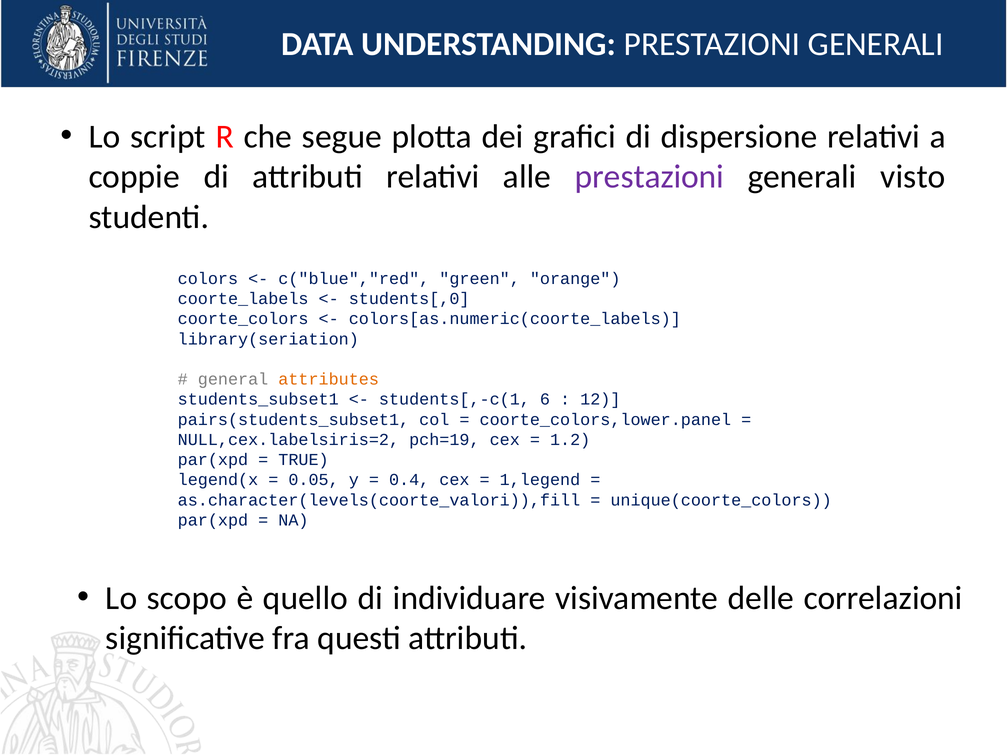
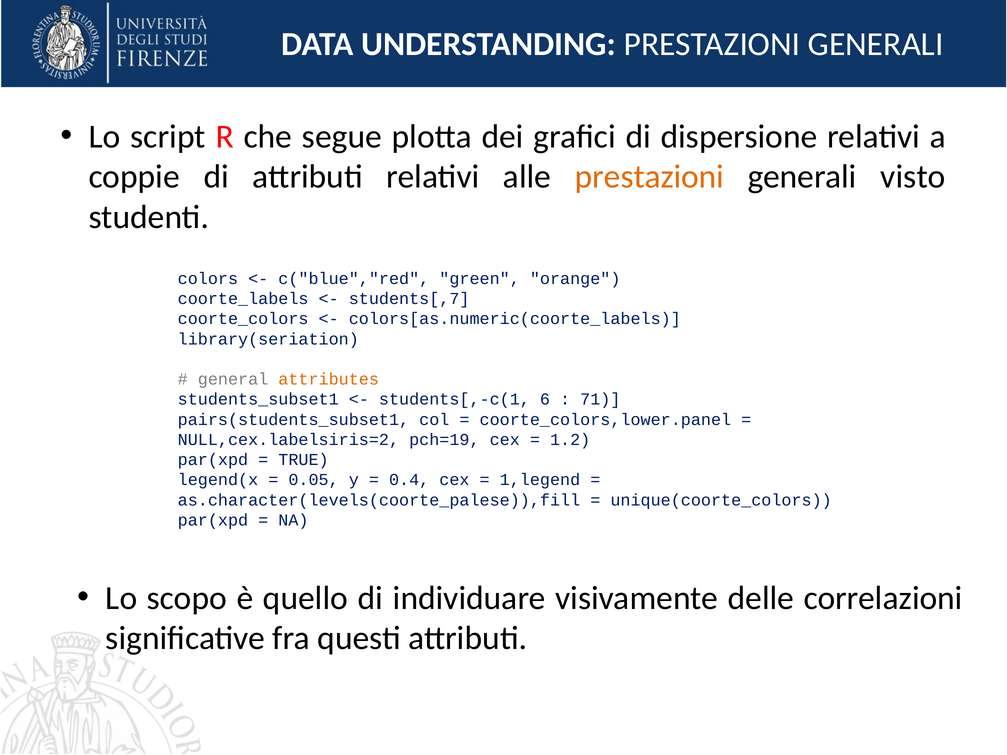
prestazioni at (649, 177) colour: purple -> orange
students[,0: students[,0 -> students[,7
12: 12 -> 71
as.character(levels(coorte_valori)),fill: as.character(levels(coorte_valori)),fill -> as.character(levels(coorte_palese)),fill
